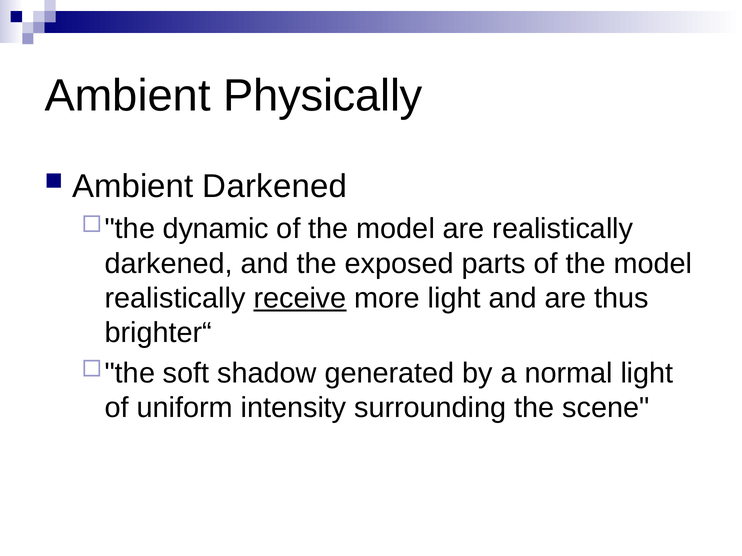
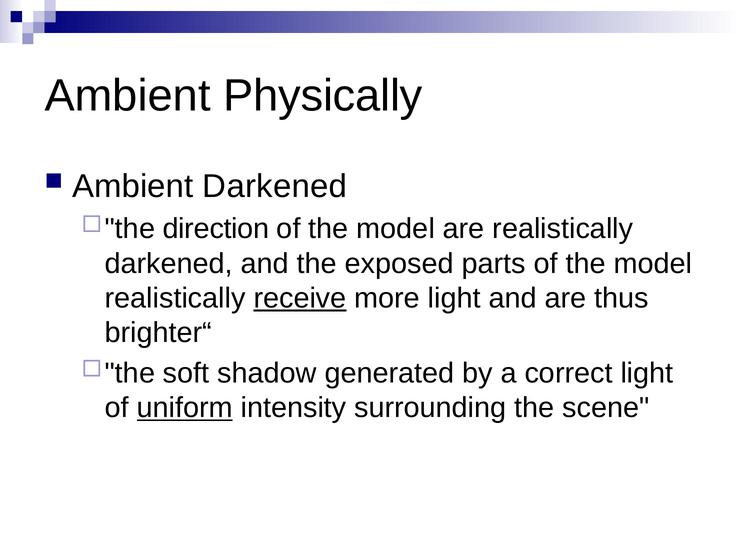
dynamic: dynamic -> direction
normal: normal -> correct
uniform underline: none -> present
